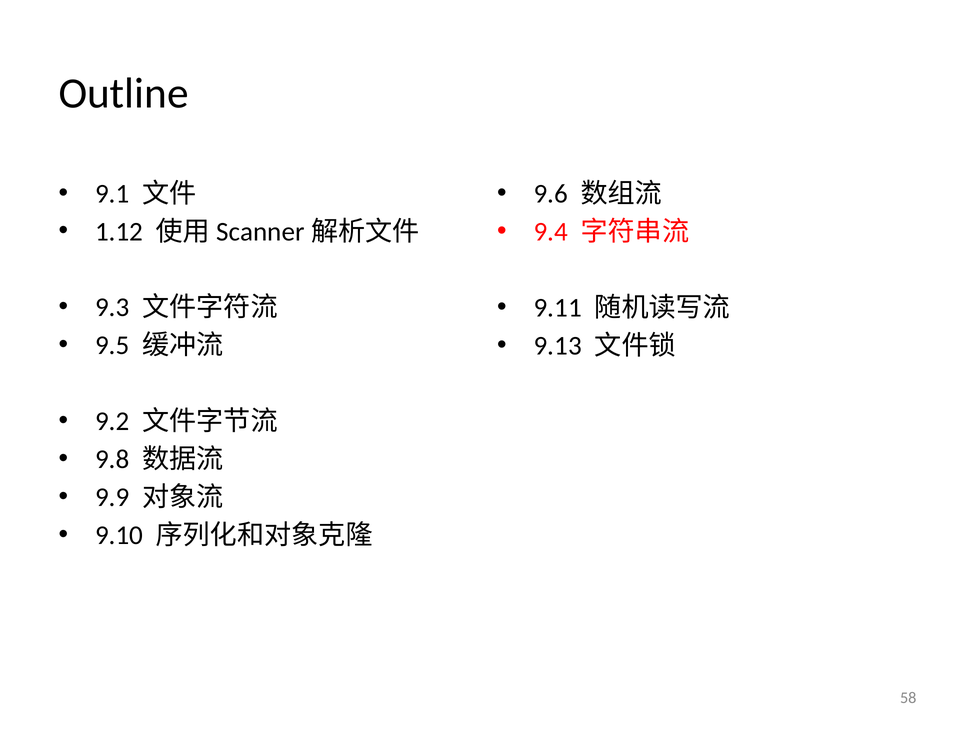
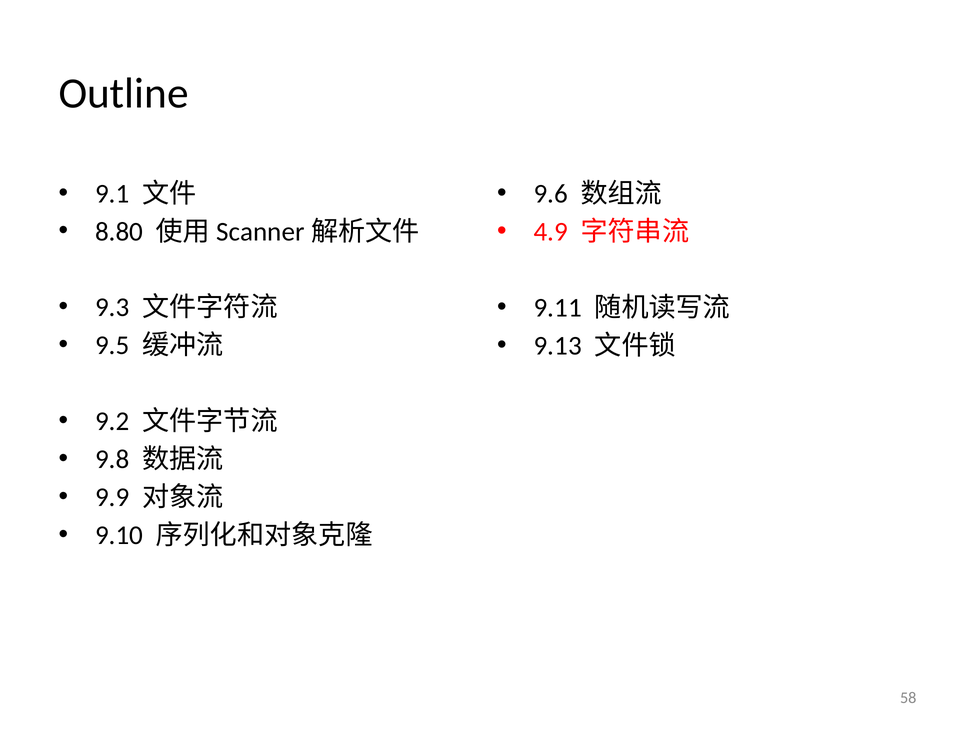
1.12: 1.12 -> 8.80
9.4: 9.4 -> 4.9
